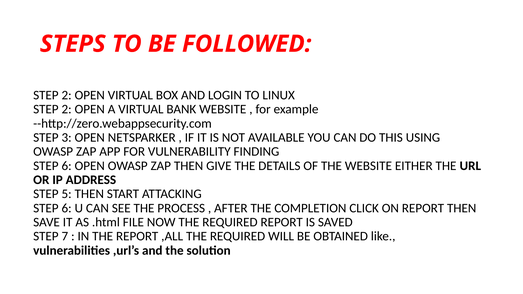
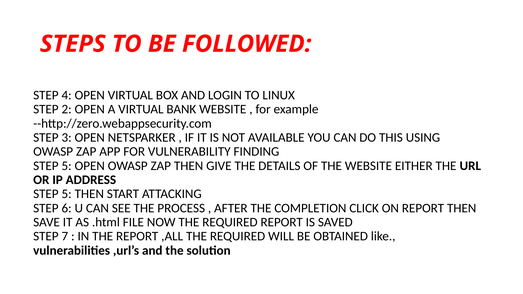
2 at (67, 95): 2 -> 4
6 at (67, 166): 6 -> 5
